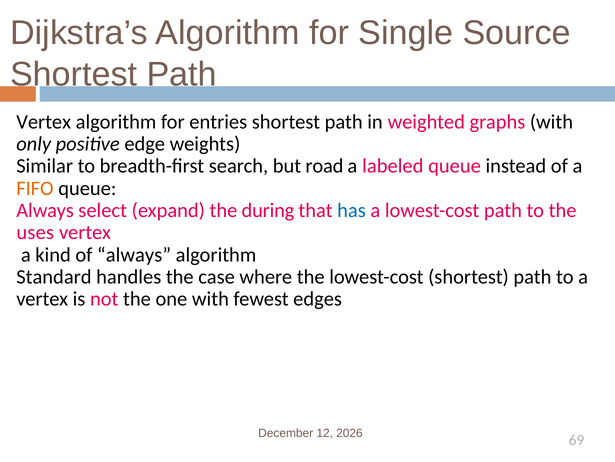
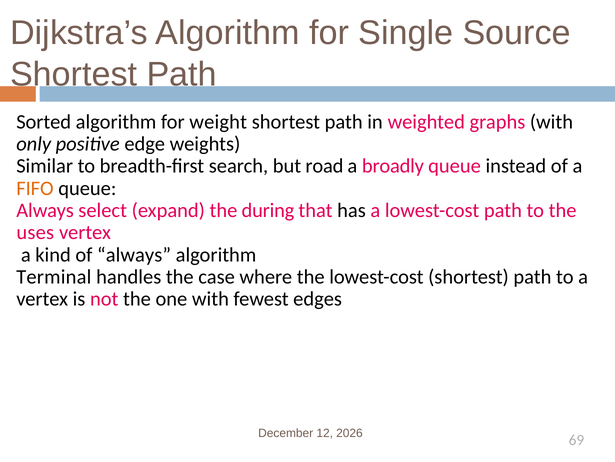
Vertex at (44, 122): Vertex -> Sorted
entries: entries -> weight
labeled: labeled -> broadly
has colour: blue -> black
Standard: Standard -> Terminal
